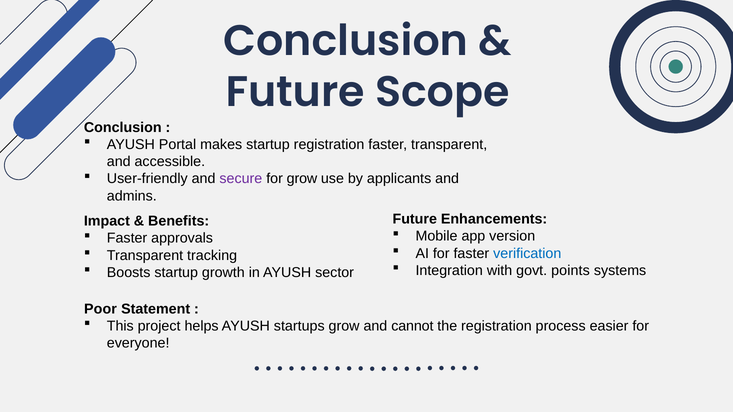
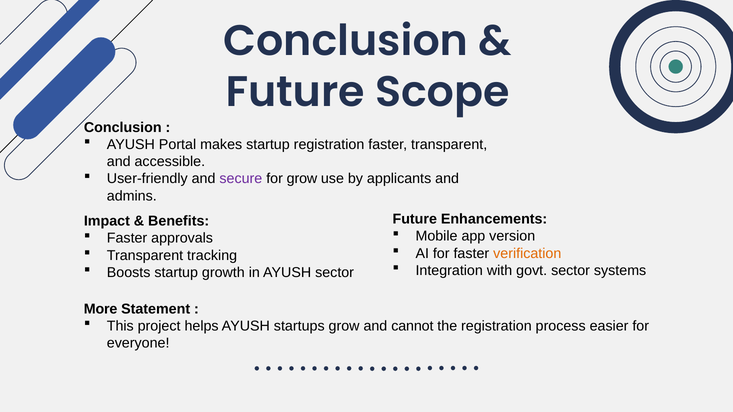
verification colour: blue -> orange
govt points: points -> sector
Poor: Poor -> More
